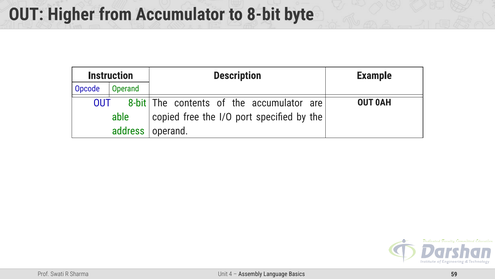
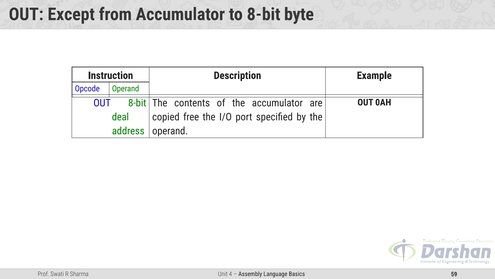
Higher: Higher -> Except
able: able -> deal
